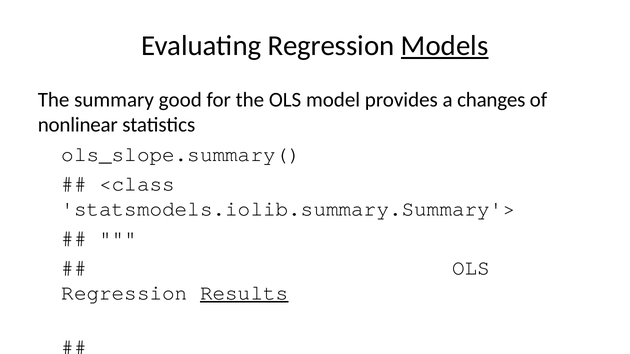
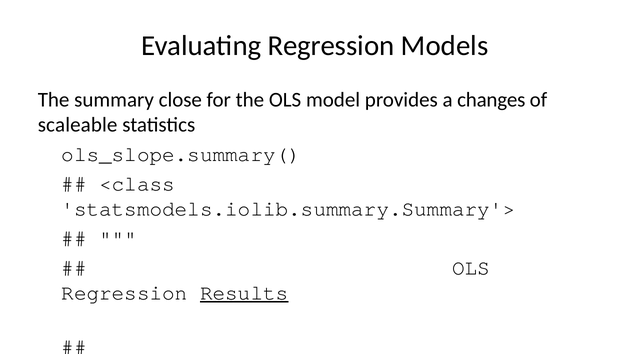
Models underline: present -> none
good: good -> close
nonlinear: nonlinear -> scaleable
